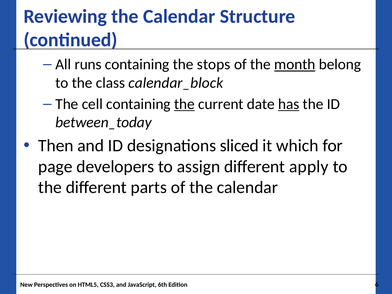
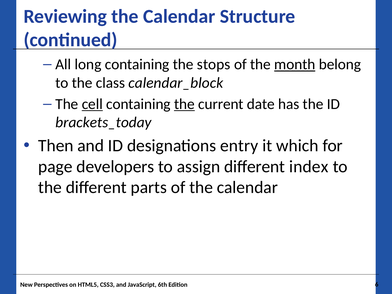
runs: runs -> long
cell underline: none -> present
has underline: present -> none
between_today: between_today -> brackets_today
sliced: sliced -> entry
apply: apply -> index
